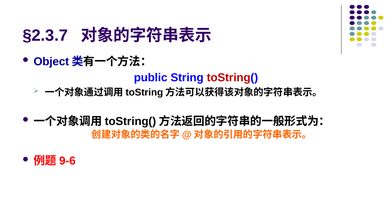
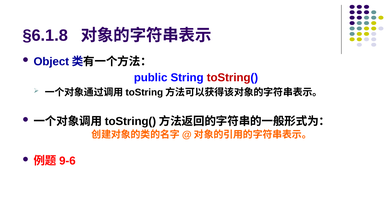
§2.3.7: §2.3.7 -> §6.1.8
